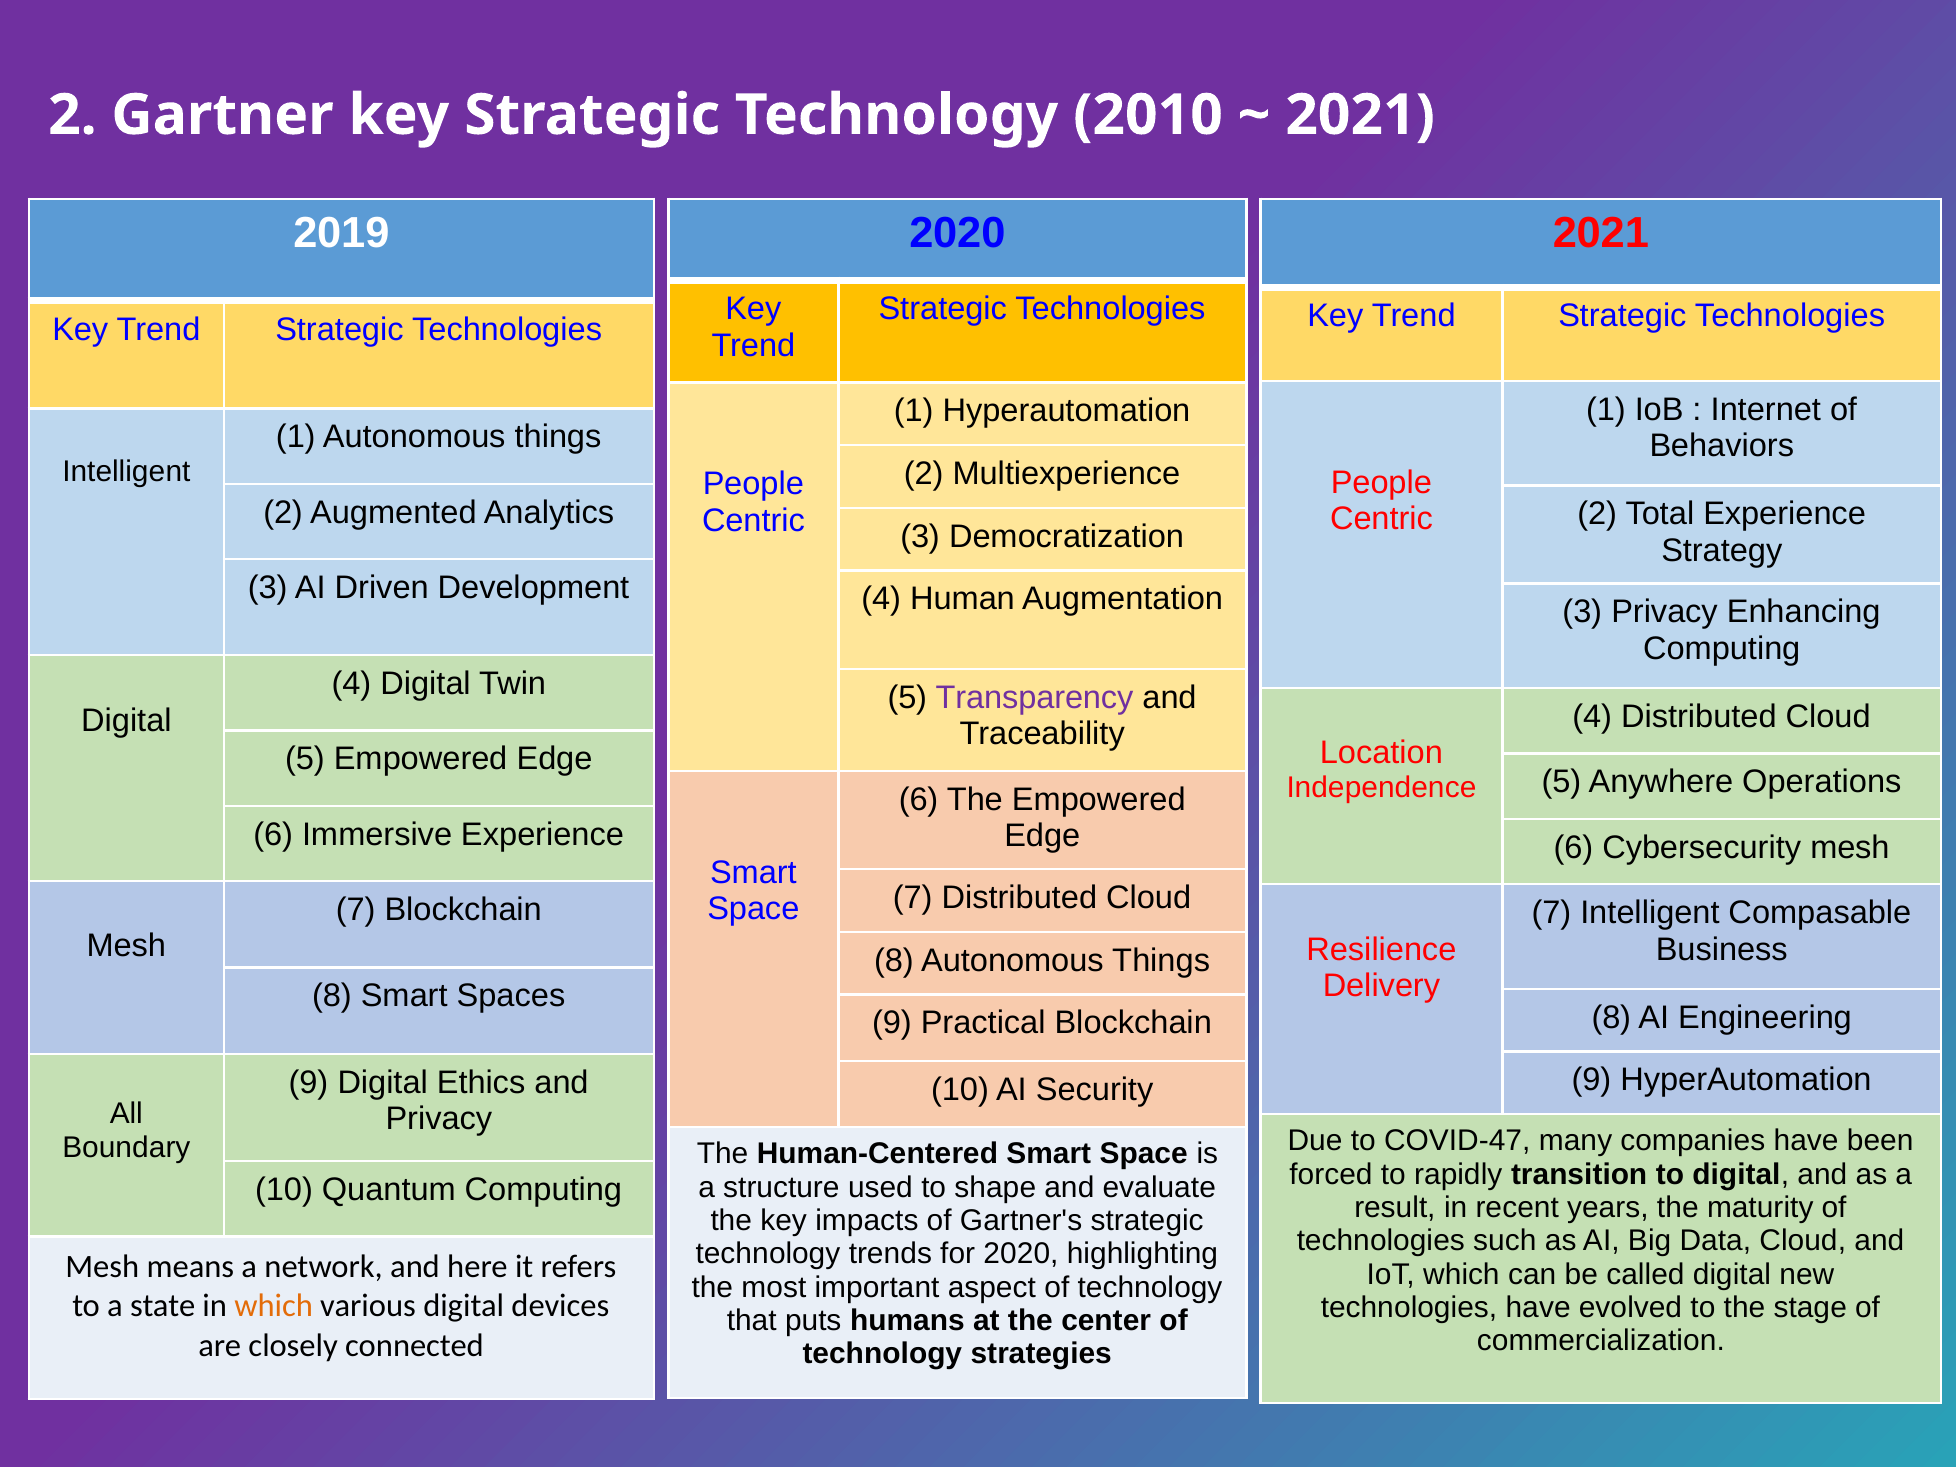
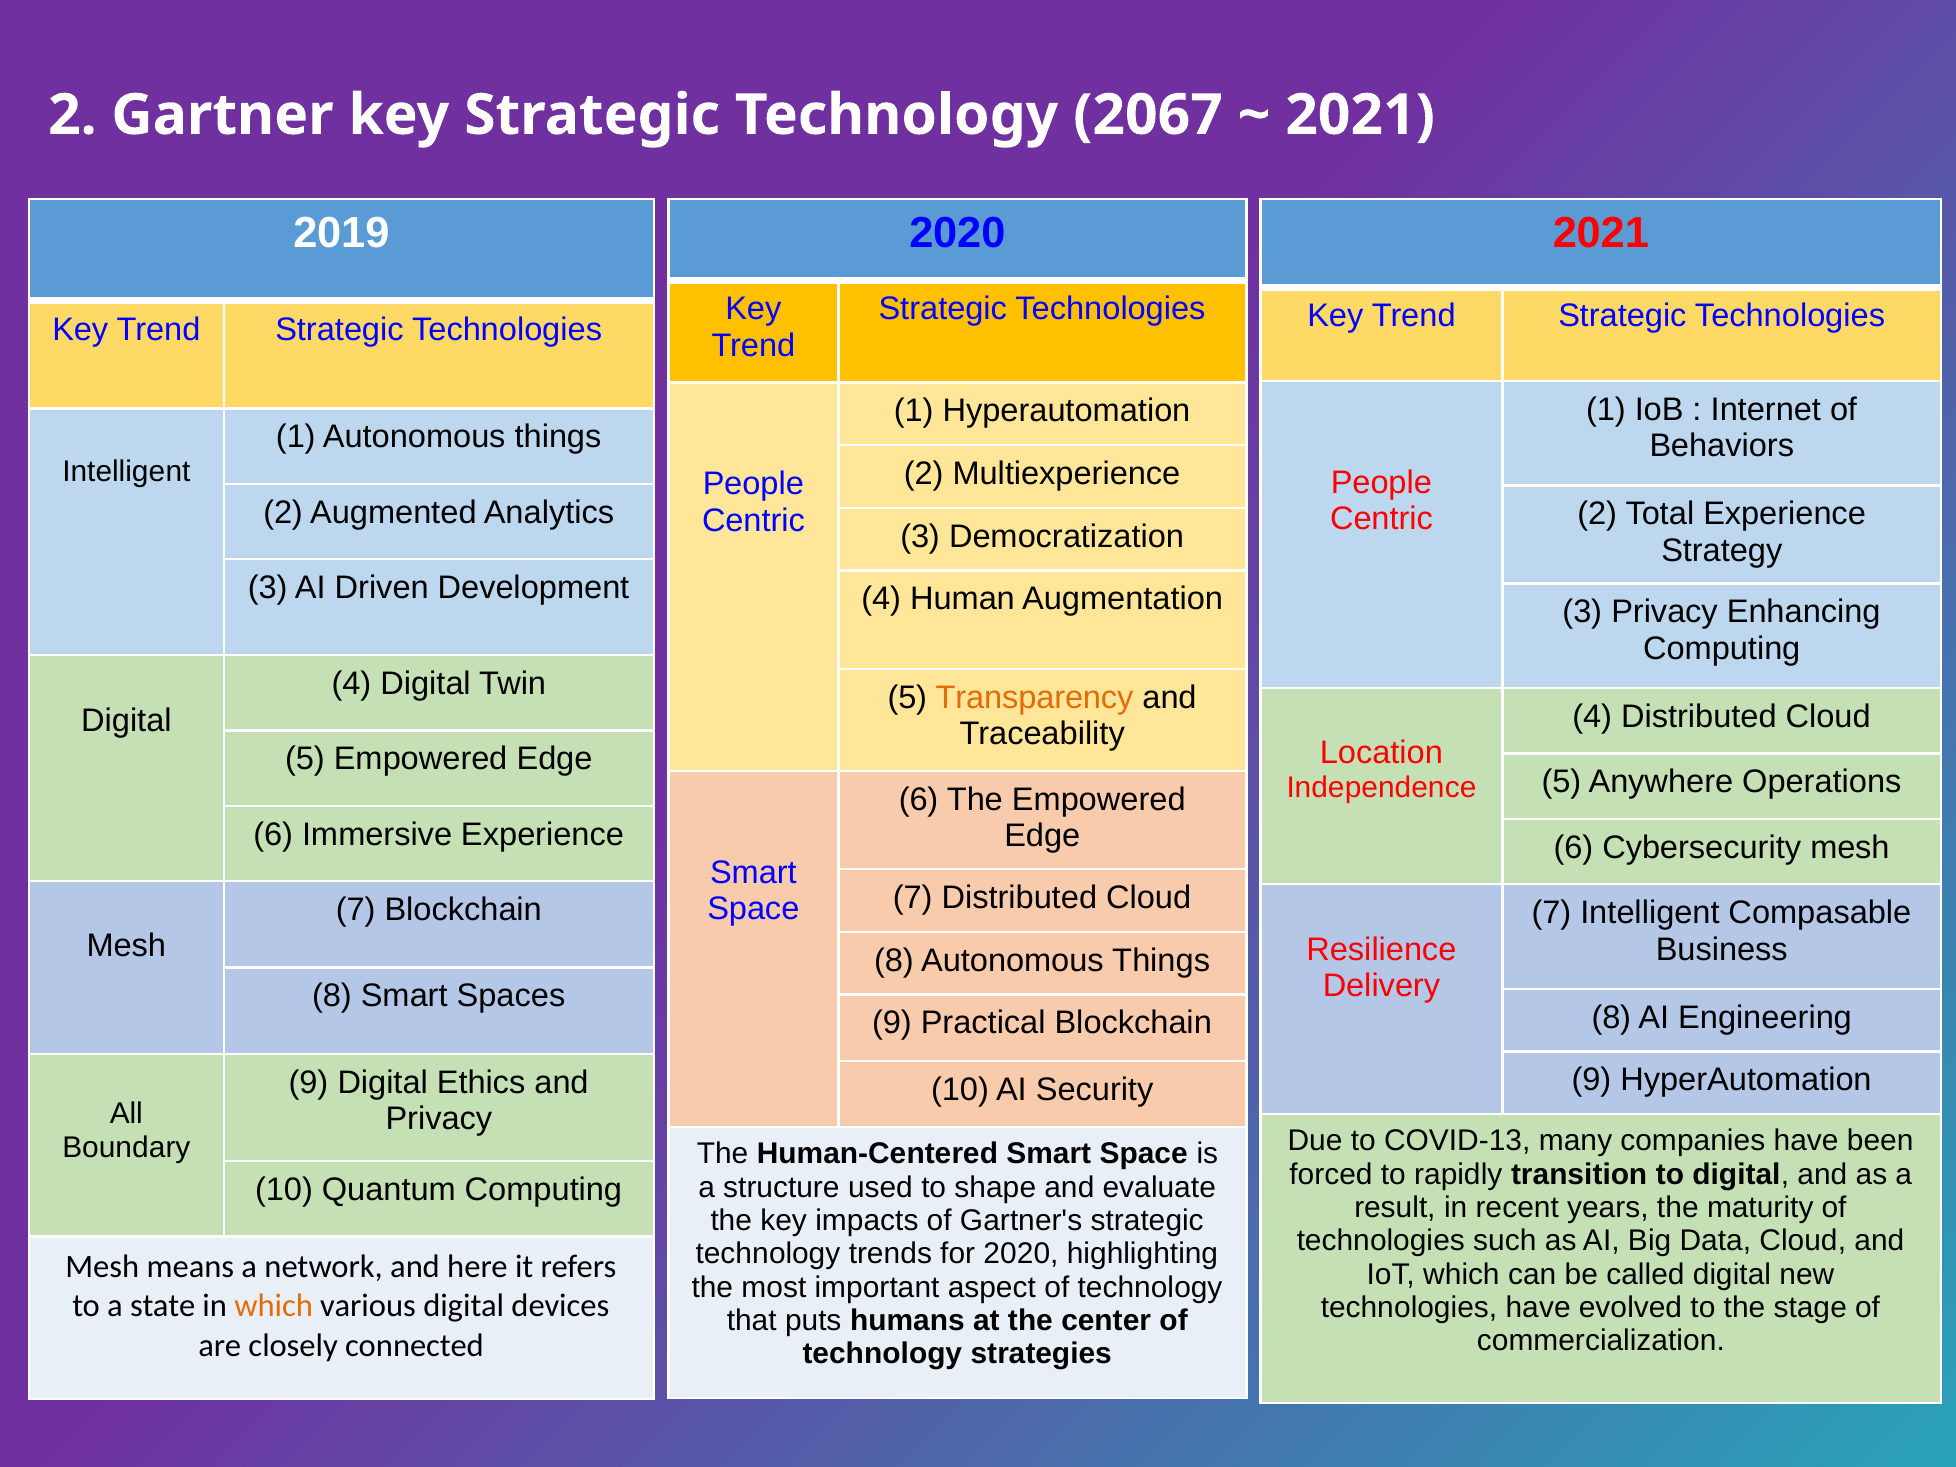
2010: 2010 -> 2067
Transparency colour: purple -> orange
COVID-47: COVID-47 -> COVID-13
